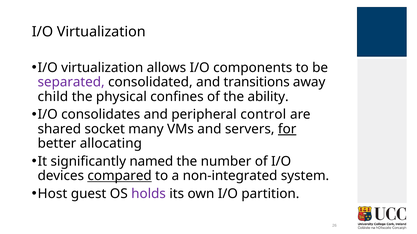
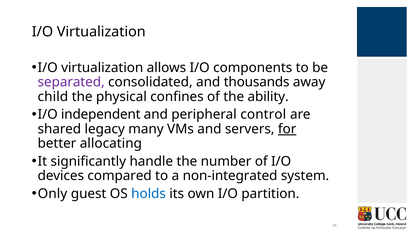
transitions: transitions -> thousands
consolidates: consolidates -> independent
socket: socket -> legacy
named: named -> handle
compared underline: present -> none
Host: Host -> Only
holds colour: purple -> blue
